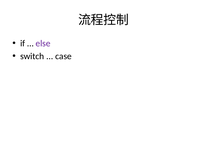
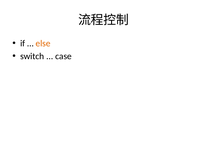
else colour: purple -> orange
